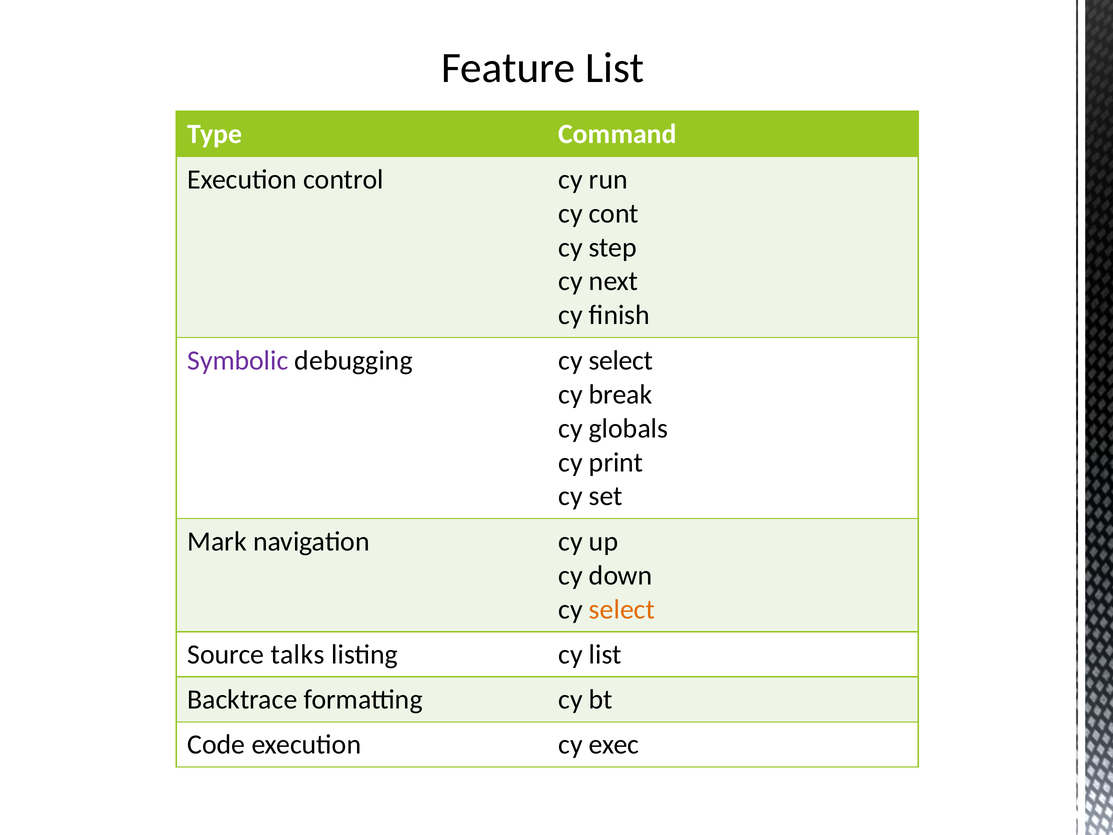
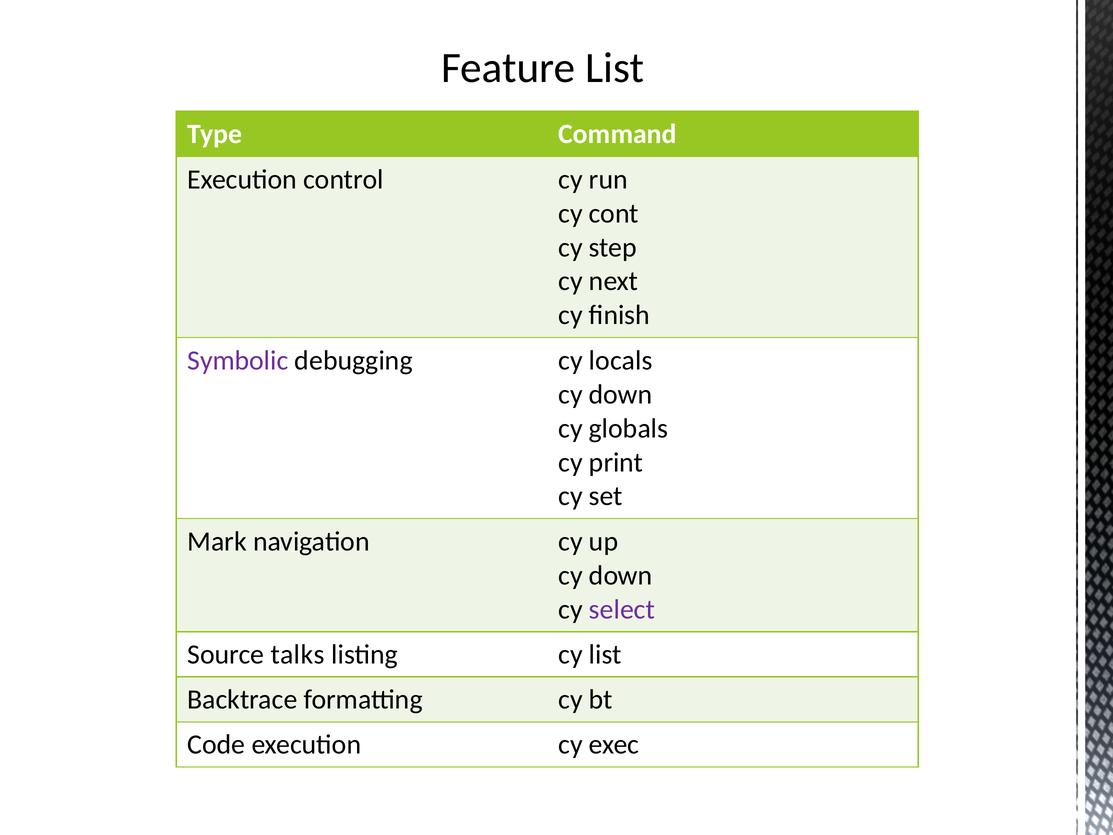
debugging cy select: select -> locals
break at (621, 394): break -> down
select at (622, 609) colour: orange -> purple
